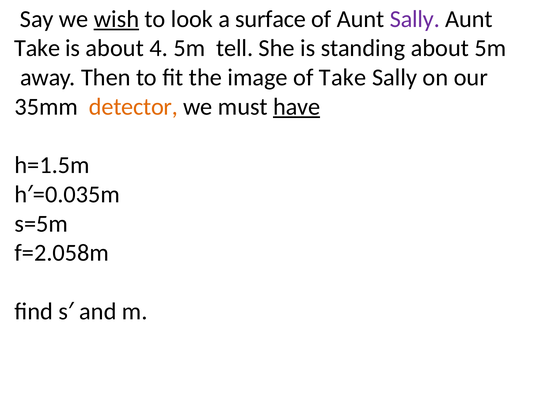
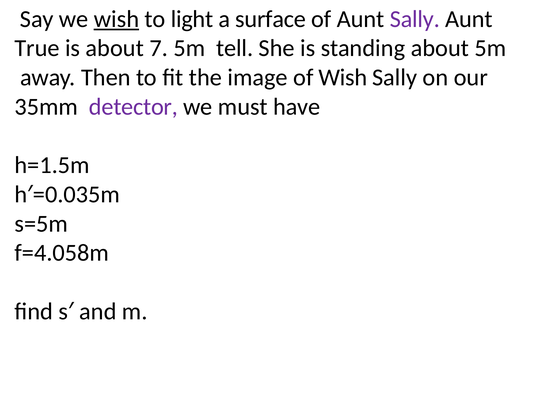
look: look -> light
Take at (37, 48): Take -> True
4: 4 -> 7
of Take: Take -> Wish
detector colour: orange -> purple
have underline: present -> none
f=2.058m: f=2.058m -> f=4.058m
